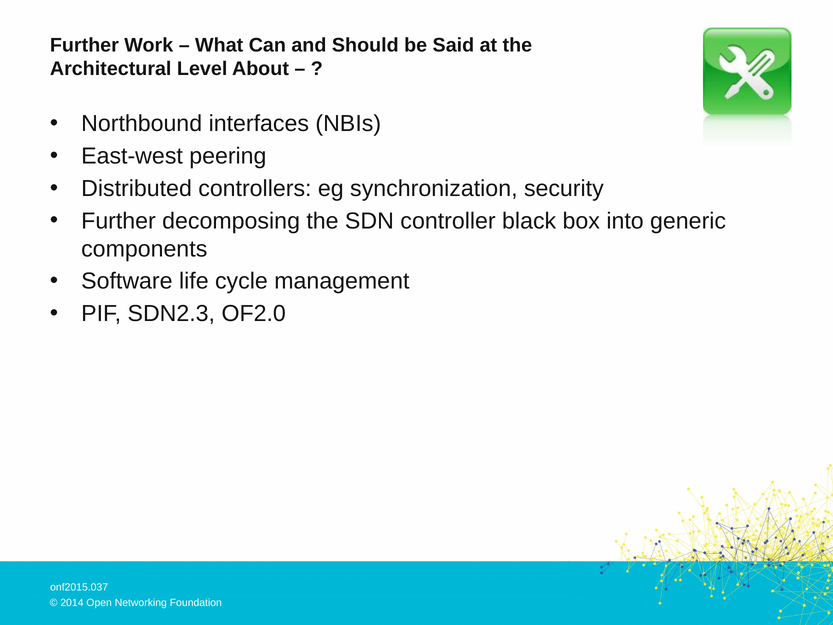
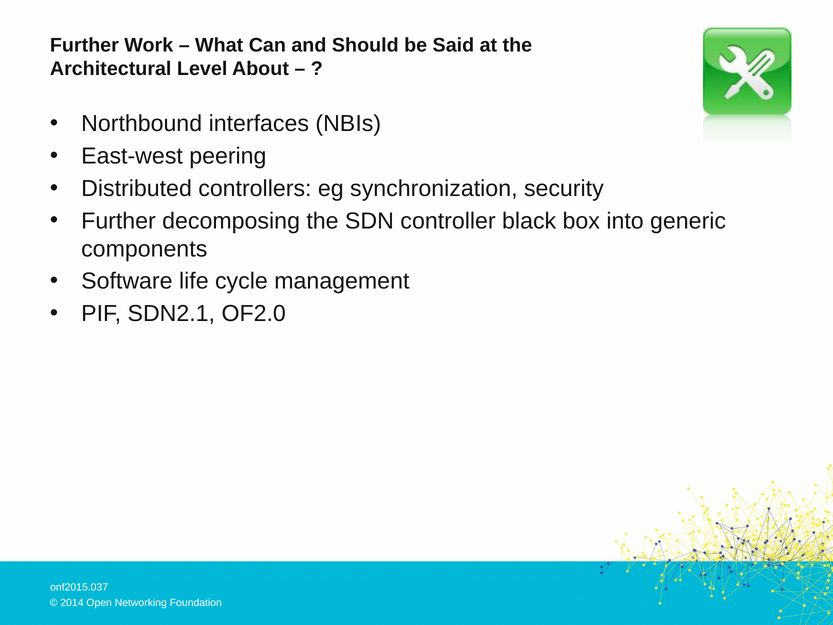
SDN2.3: SDN2.3 -> SDN2.1
